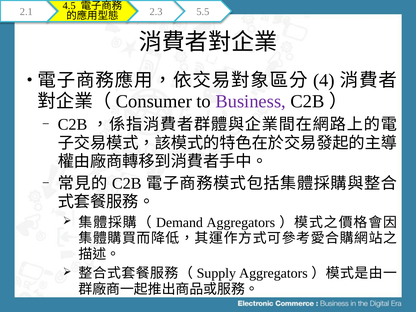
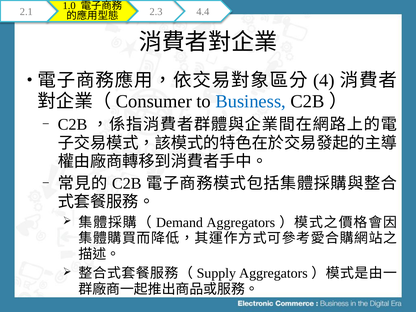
4.5: 4.5 -> 1.0
5.5: 5.5 -> 4.4
Business colour: purple -> blue
